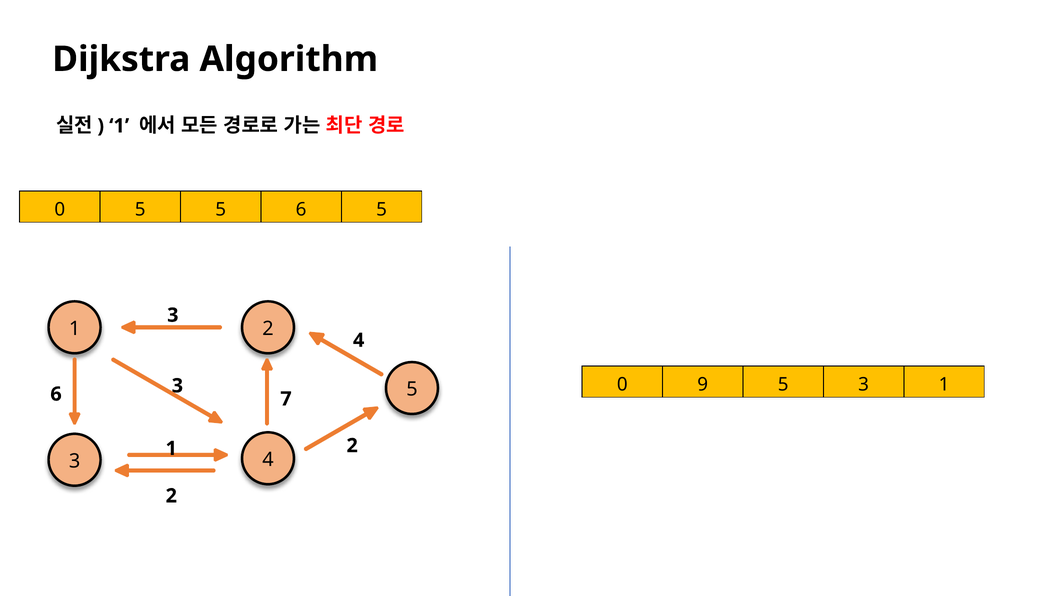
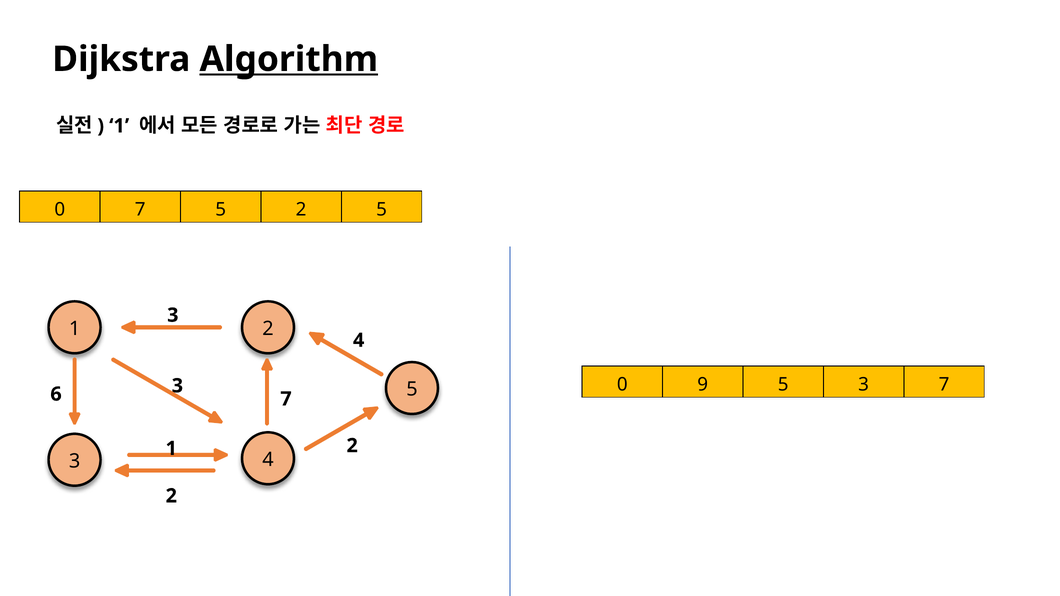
Algorithm underline: none -> present
0 5: 5 -> 7
5 6: 6 -> 2
5 3 1: 1 -> 7
